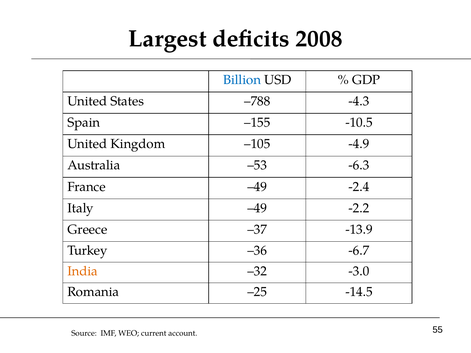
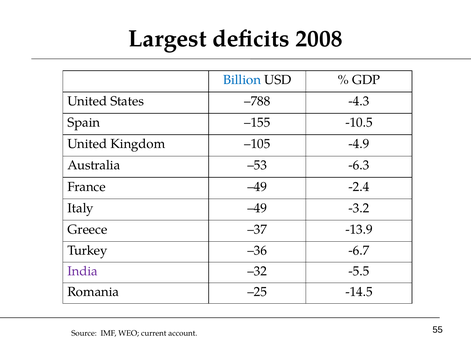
-2.2: -2.2 -> -3.2
India colour: orange -> purple
-3.0: -3.0 -> -5.5
